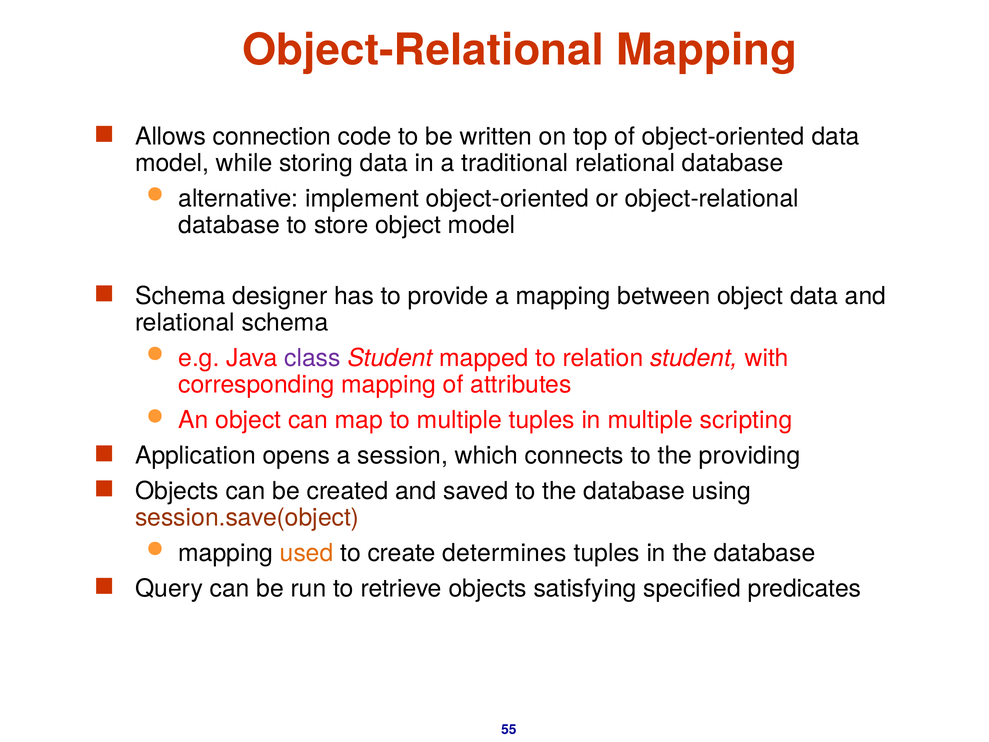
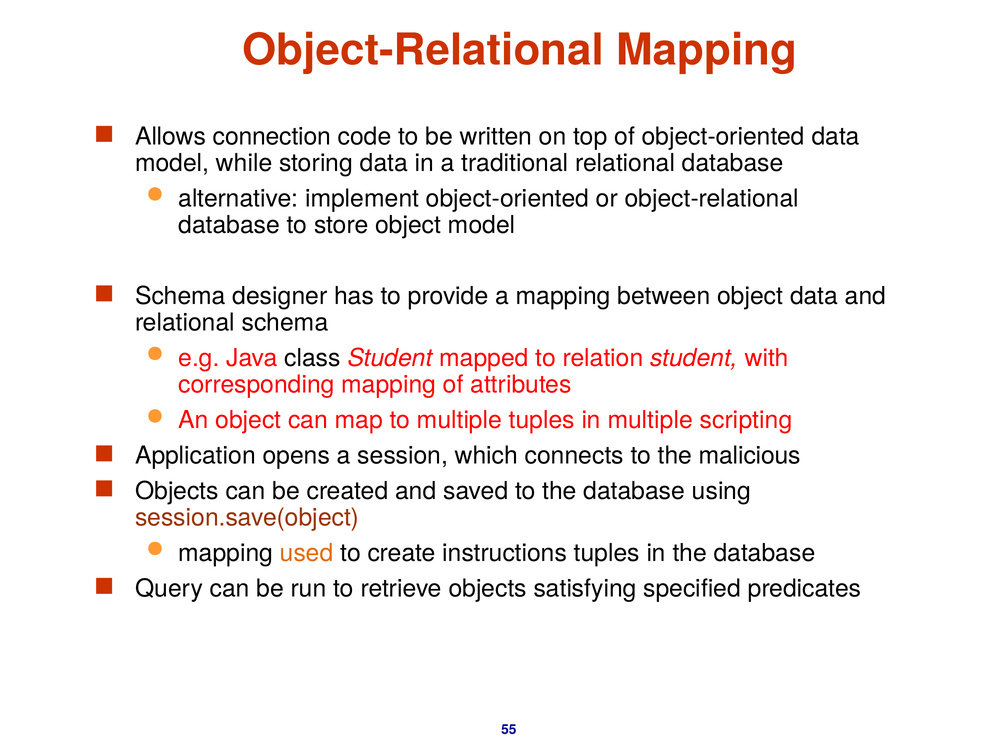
class colour: purple -> black
providing: providing -> malicious
determines: determines -> instructions
